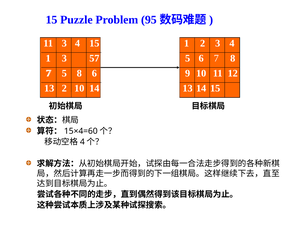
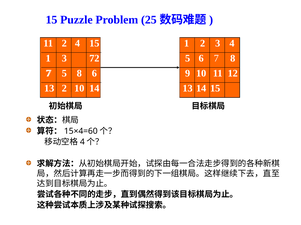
95: 95 -> 25
11 3: 3 -> 2
57: 57 -> 72
